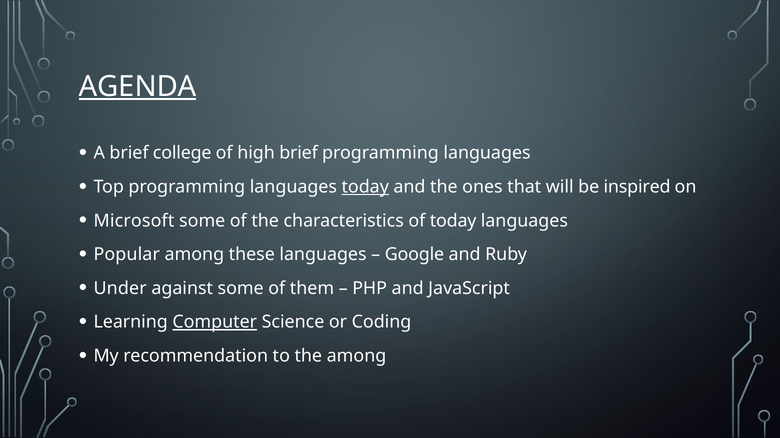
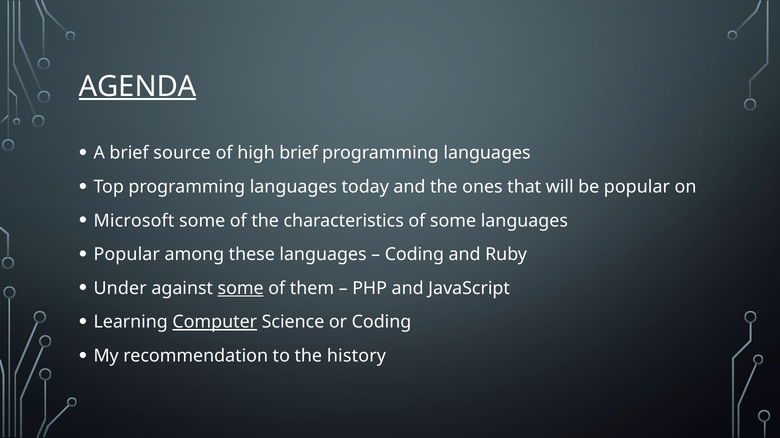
college: college -> source
today at (365, 187) underline: present -> none
be inspired: inspired -> popular
of today: today -> some
Google at (414, 255): Google -> Coding
some at (241, 289) underline: none -> present
the among: among -> history
